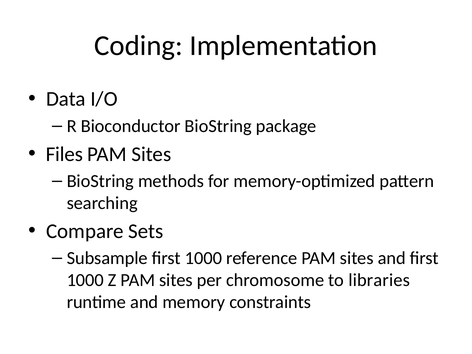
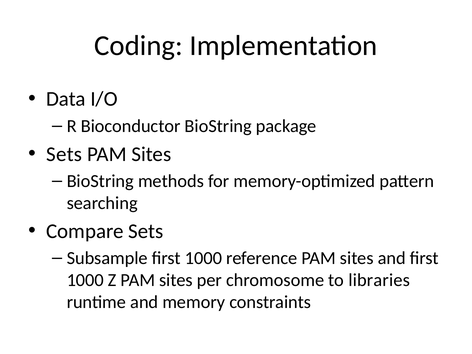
Files at (64, 154): Files -> Sets
